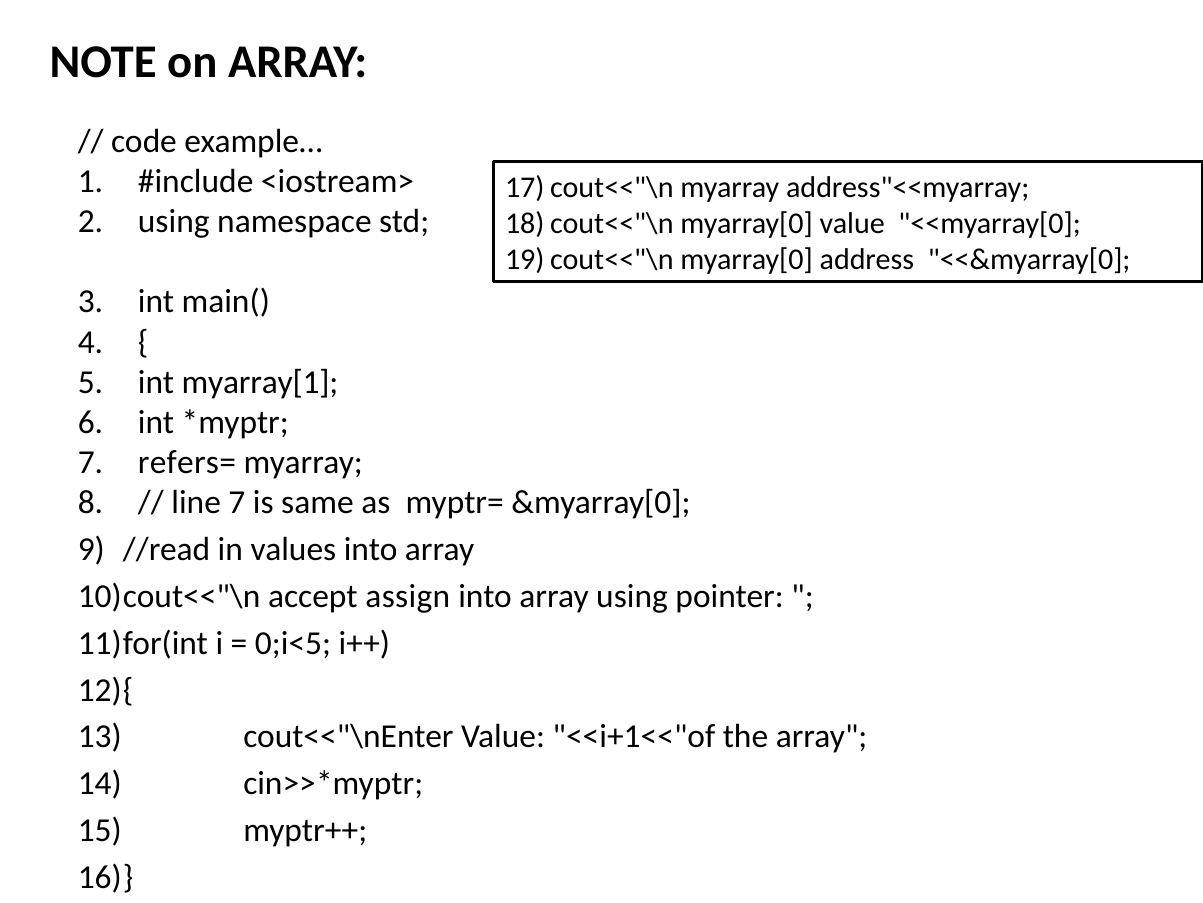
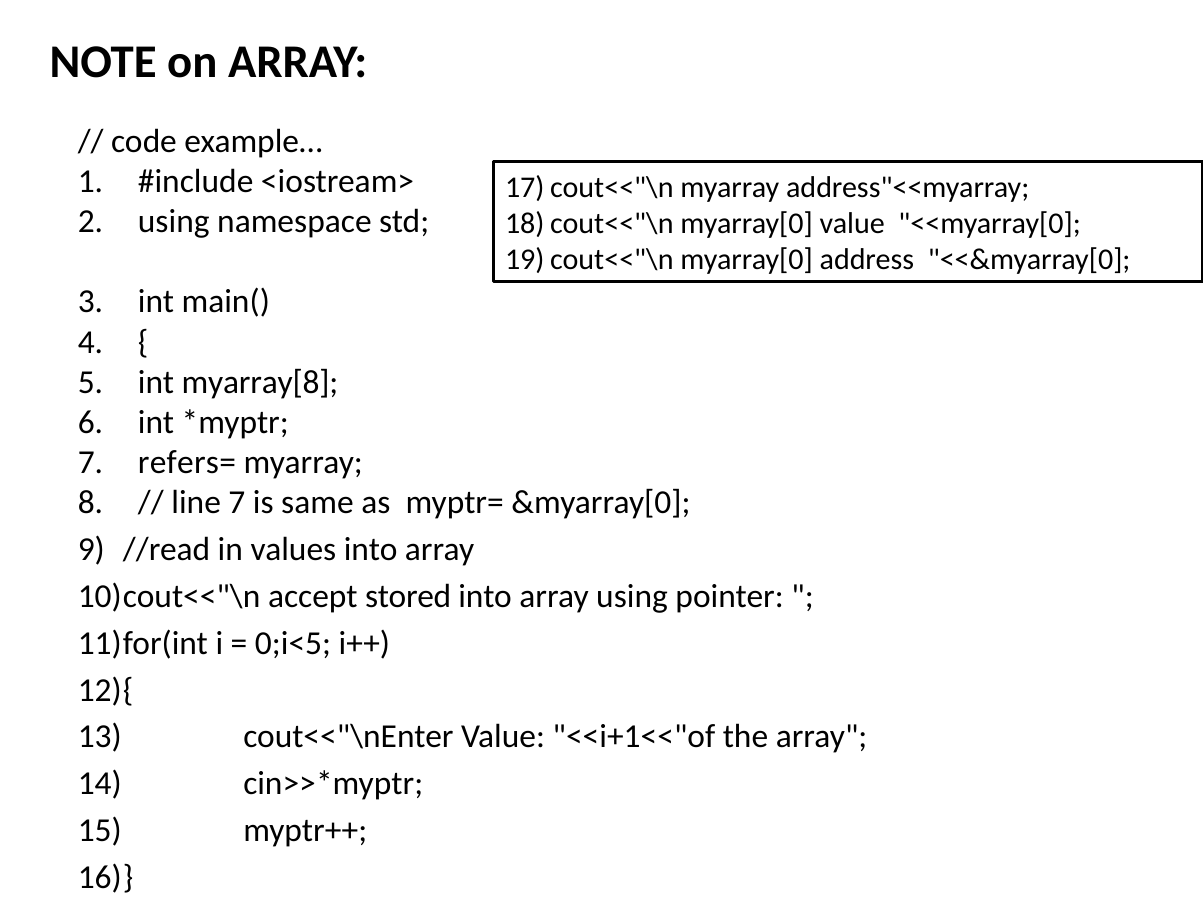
myarray[1: myarray[1 -> myarray[8
assign: assign -> stored
